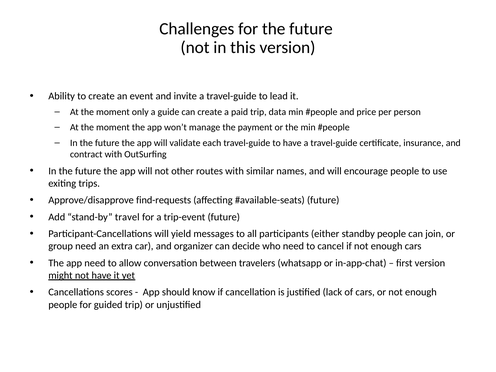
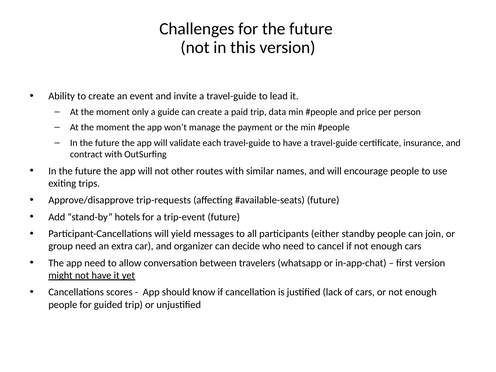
find-requests: find-requests -> trip-requests
travel: travel -> hotels
